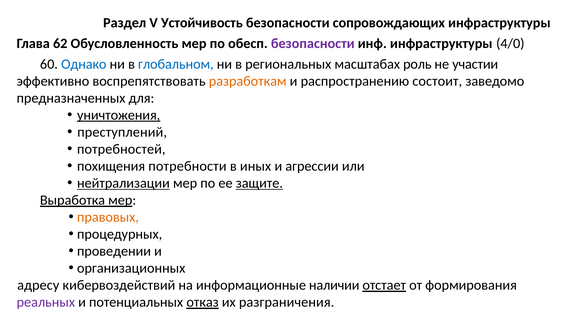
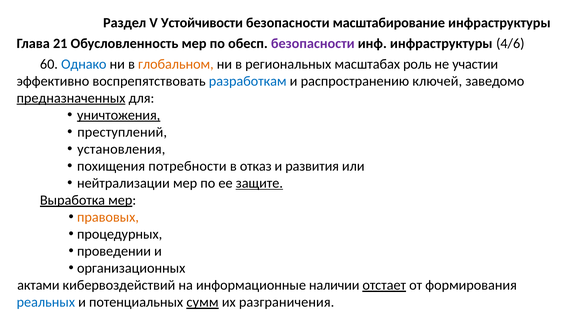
Устойчивость: Устойчивость -> Устойчивости
сопровождающих: сопровождающих -> масштабирование
62: 62 -> 21
4/0: 4/0 -> 4/6
глобальном colour: blue -> orange
разработкам colour: orange -> blue
состоит: состоит -> ключей
предназначенных underline: none -> present
потребностей: потребностей -> установления
иных: иных -> отказ
агрессии: агрессии -> развития
нейтрализации underline: present -> none
адресу: адресу -> актами
реальных colour: purple -> blue
отказ: отказ -> сумм
